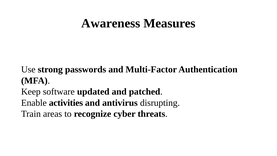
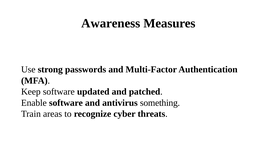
Enable activities: activities -> software
disrupting: disrupting -> something
